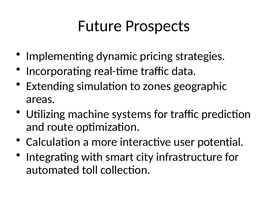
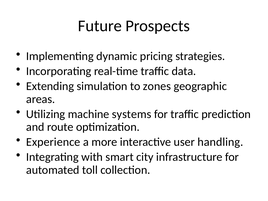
Calculation: Calculation -> Experience
potential: potential -> handling
